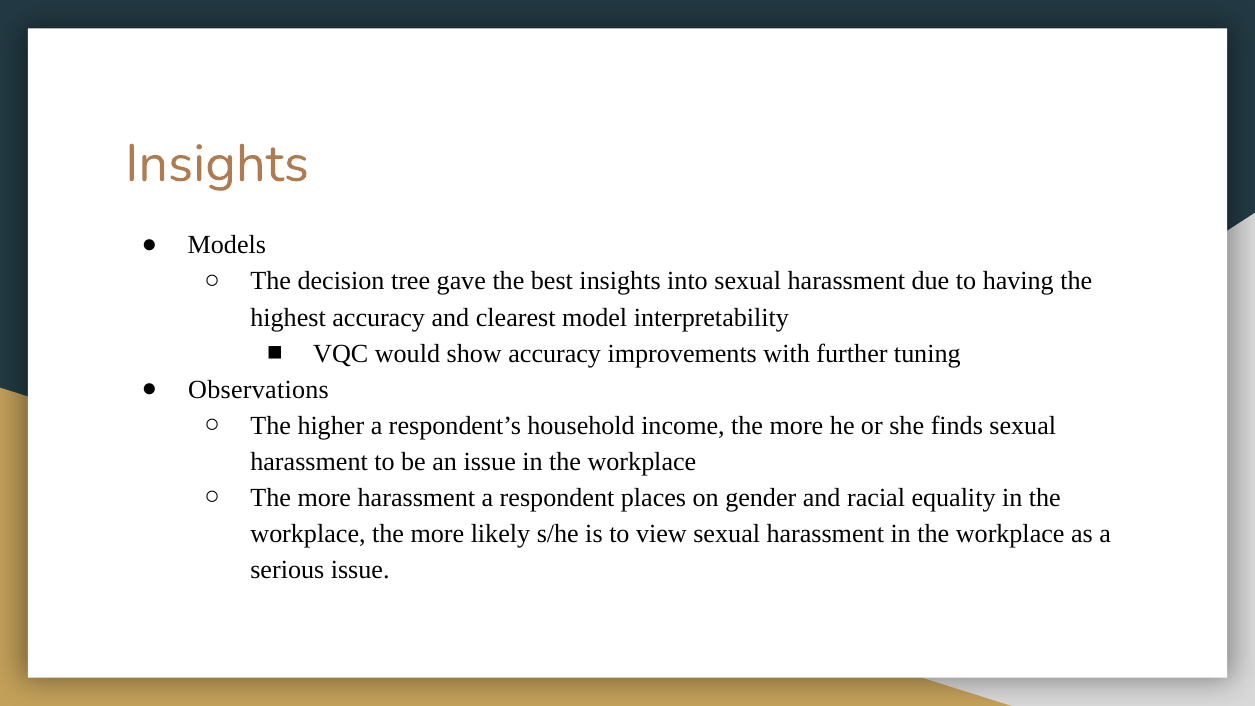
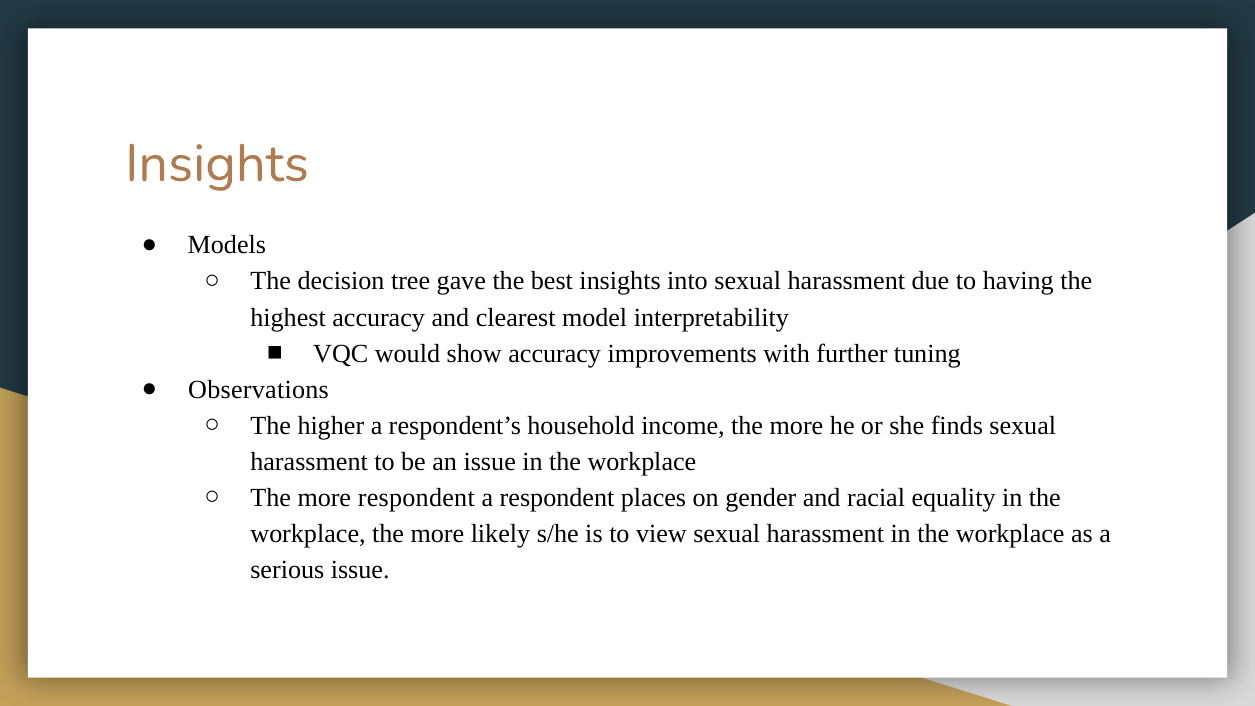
more harassment: harassment -> respondent
